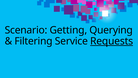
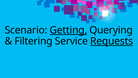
Getting underline: none -> present
